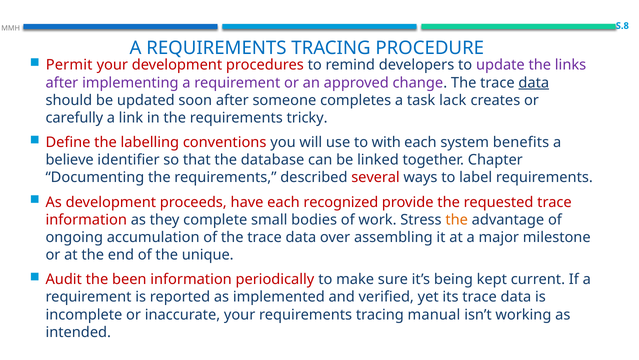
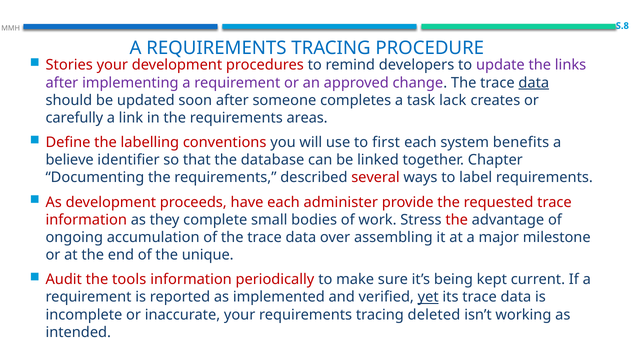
Permit: Permit -> Stories
tricky: tricky -> areas
with: with -> first
recognized: recognized -> administer
the at (457, 219) colour: orange -> red
been: been -> tools
yet underline: none -> present
manual: manual -> deleted
